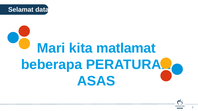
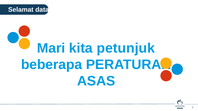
matlamat: matlamat -> petunjuk
